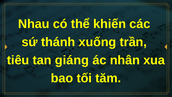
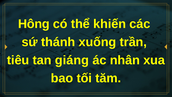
Nhau: Nhau -> Hông
